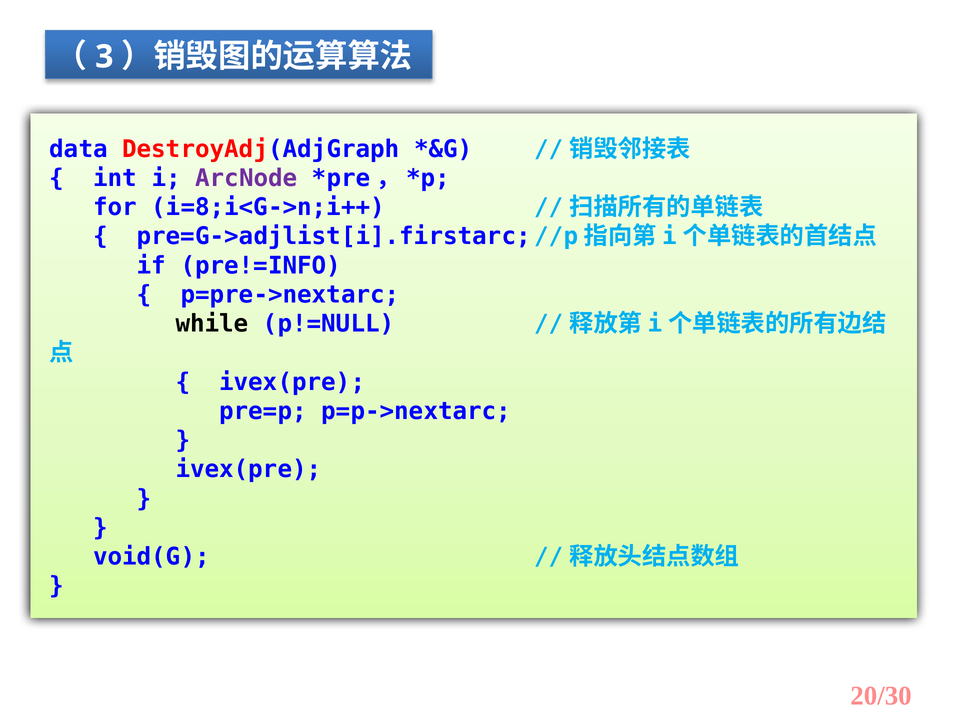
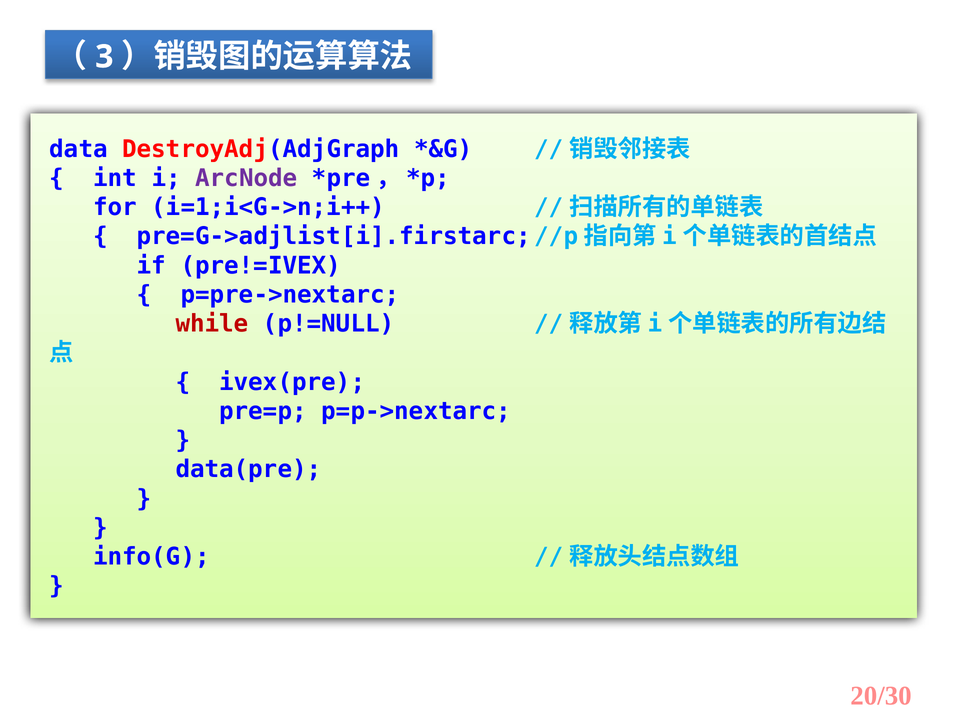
i=8;i<G->n;i++: i=8;i<G->n;i++ -> i=1;i<G->n;i++
pre!=INFO: pre!=INFO -> pre!=IVEX
while colour: black -> red
ivex(pre at (248, 469): ivex(pre -> data(pre
void(G: void(G -> info(G
